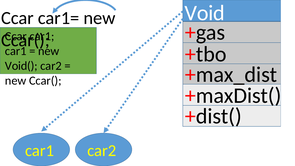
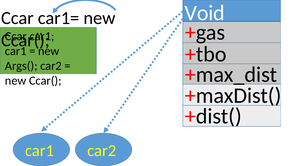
Void(: Void( -> Args(
